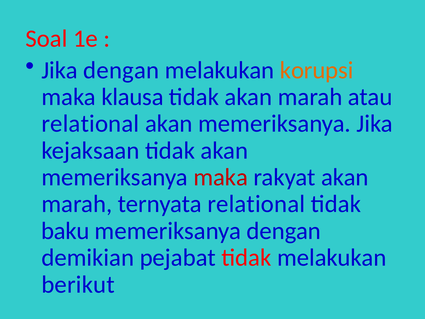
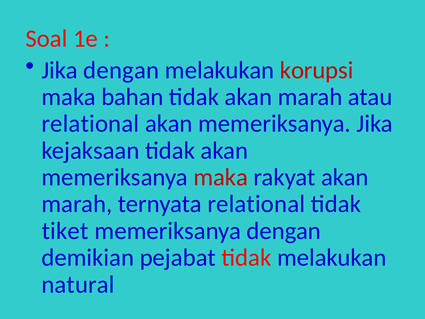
korupsi colour: orange -> red
klausa: klausa -> bahan
baku: baku -> tiket
berikut: berikut -> natural
